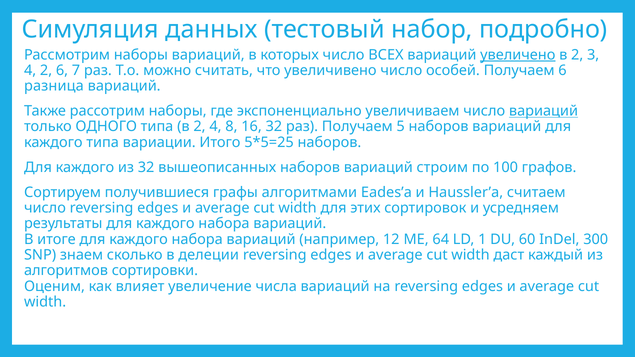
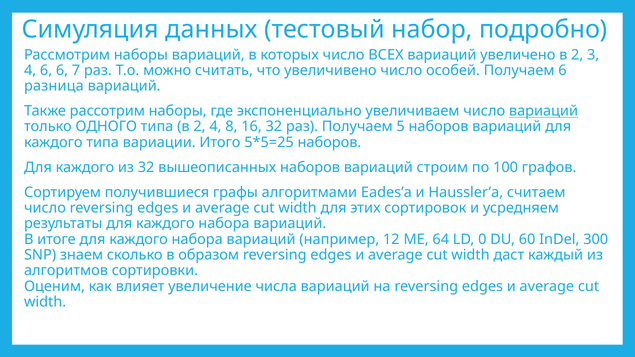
увеличено underline: present -> none
4 2: 2 -> 6
1: 1 -> 0
делеции: делеции -> образом
